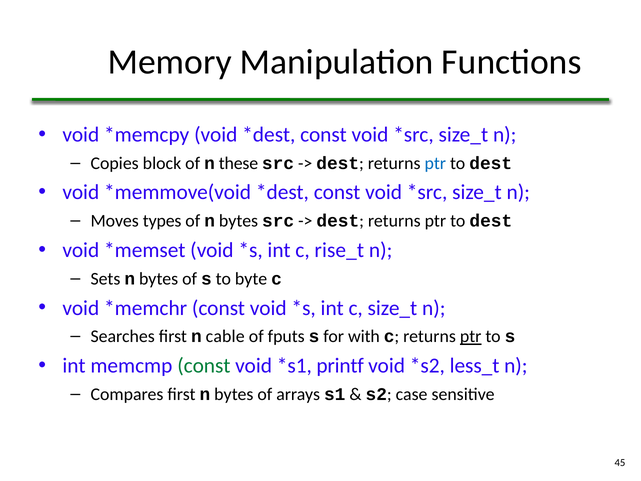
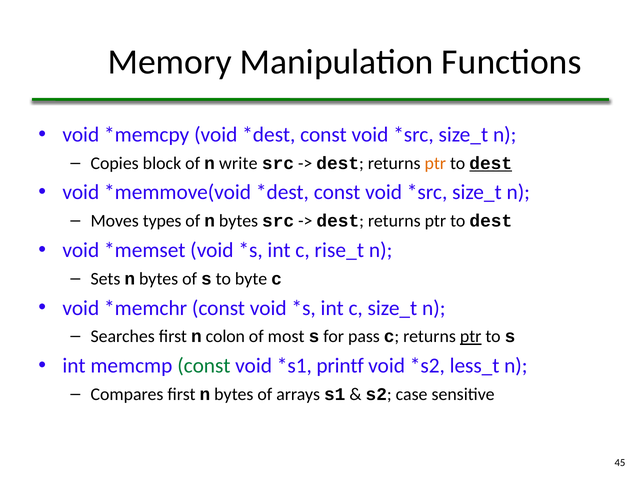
these: these -> write
ptr at (435, 163) colour: blue -> orange
dest at (491, 163) underline: none -> present
cable: cable -> colon
fputs: fputs -> most
with: with -> pass
